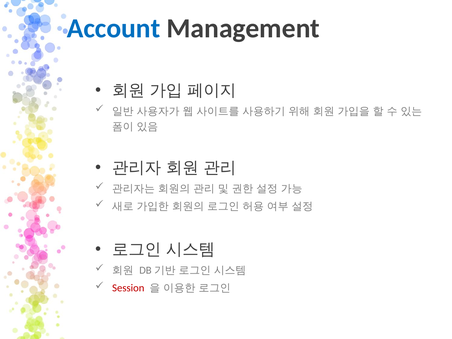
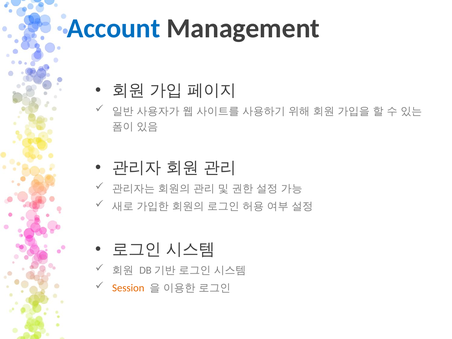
Session colour: red -> orange
